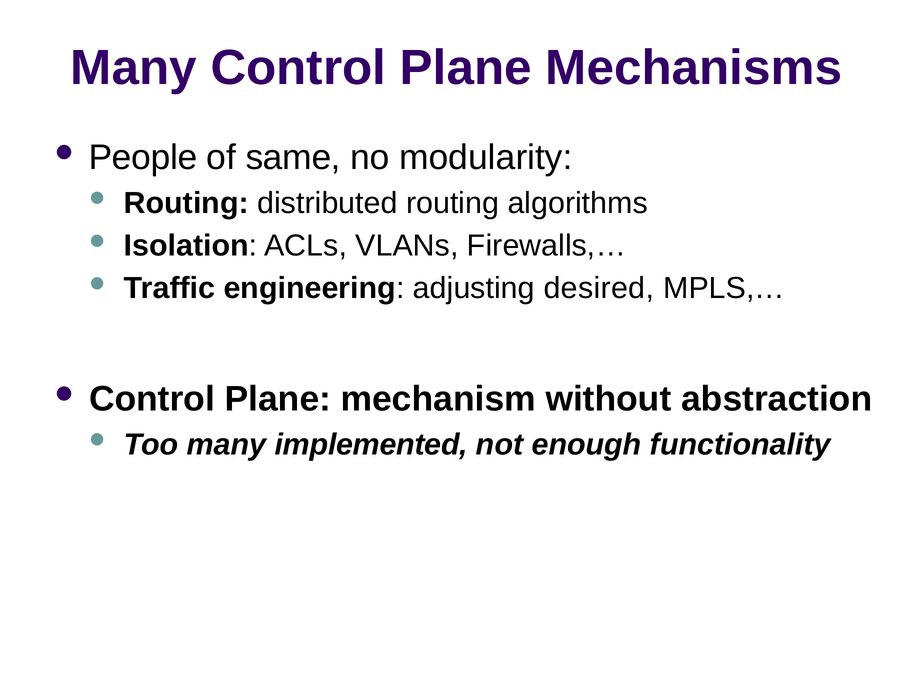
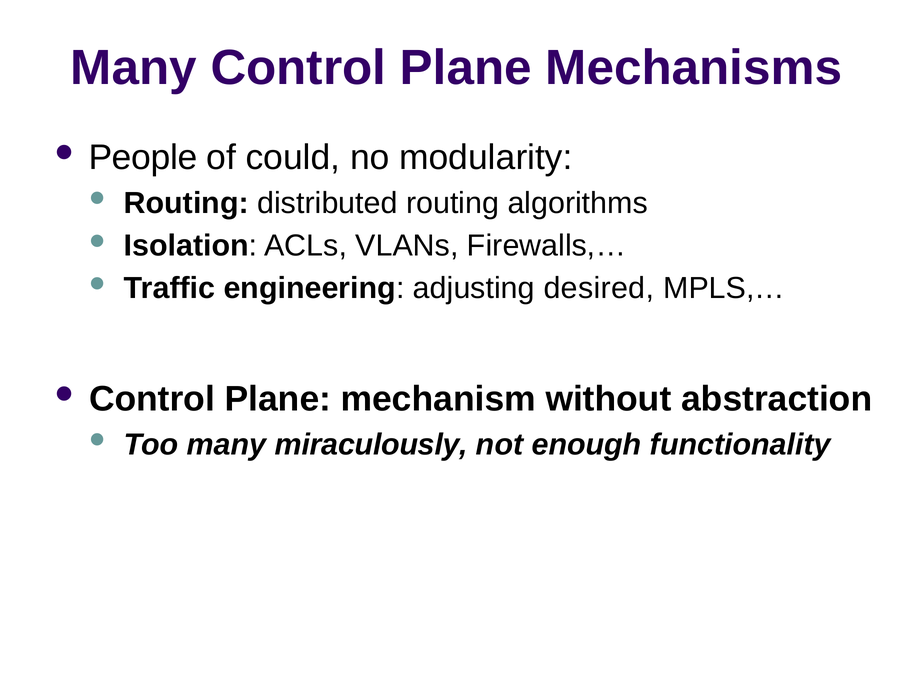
same: same -> could
implemented: implemented -> miraculously
